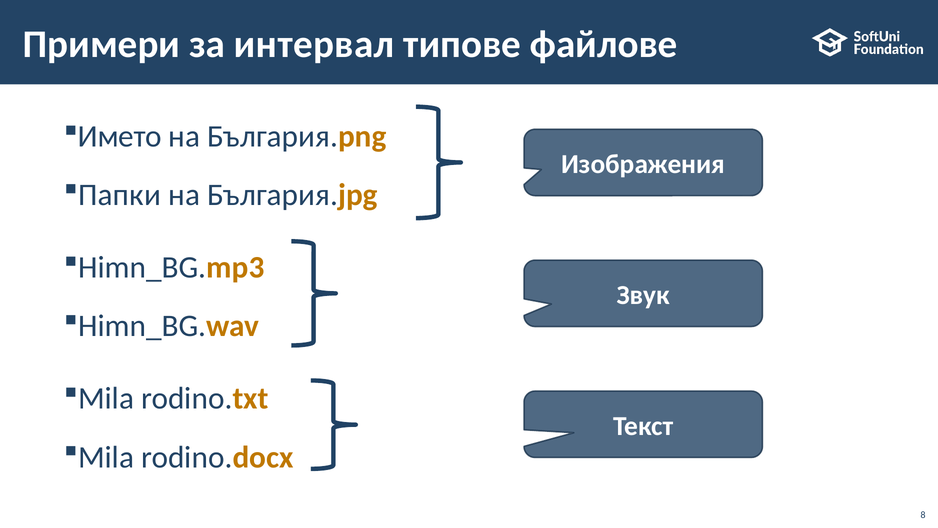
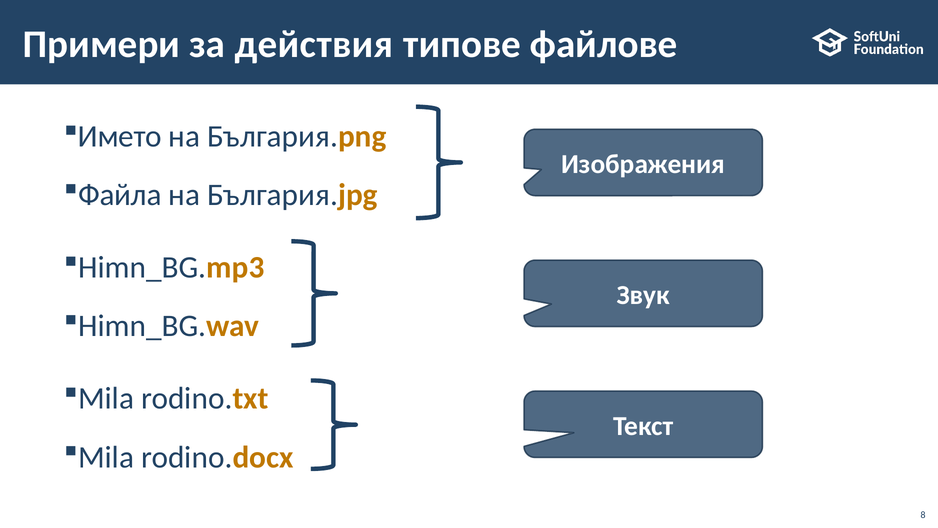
интервал: интервал -> действия
Папки: Папки -> Файла
